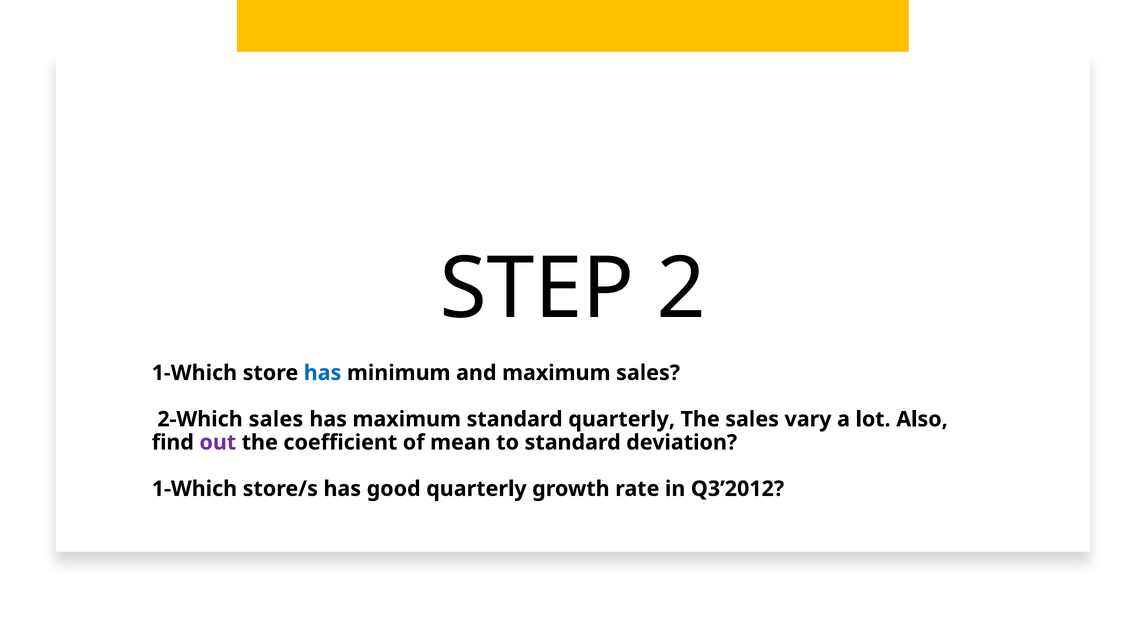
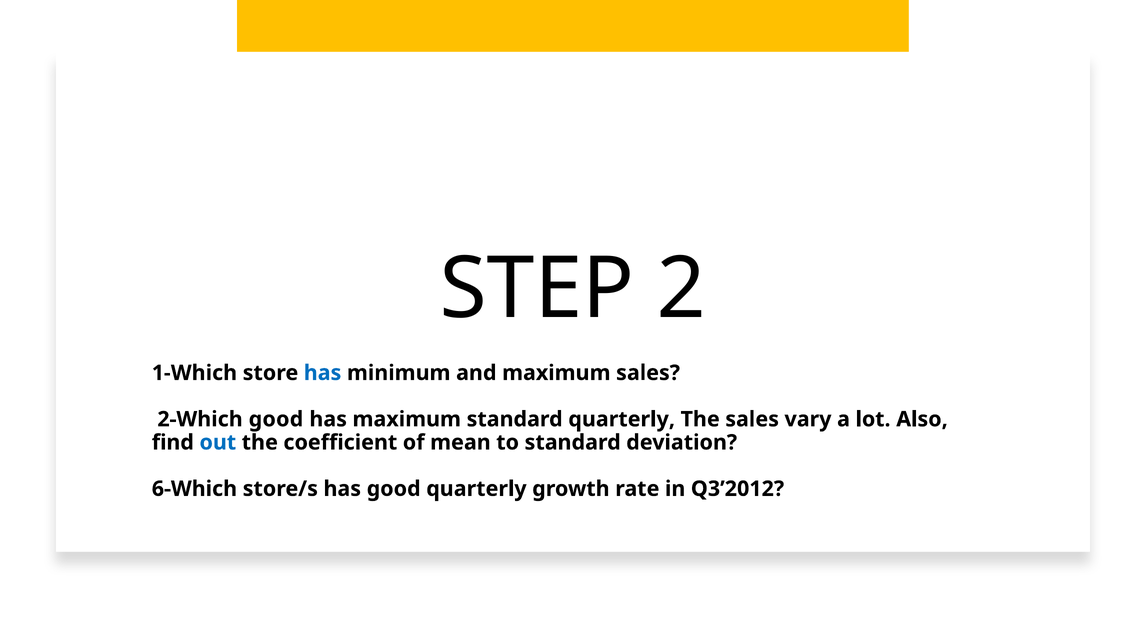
2-Which sales: sales -> good
out colour: purple -> blue
1-Which at (194, 489): 1-Which -> 6-Which
